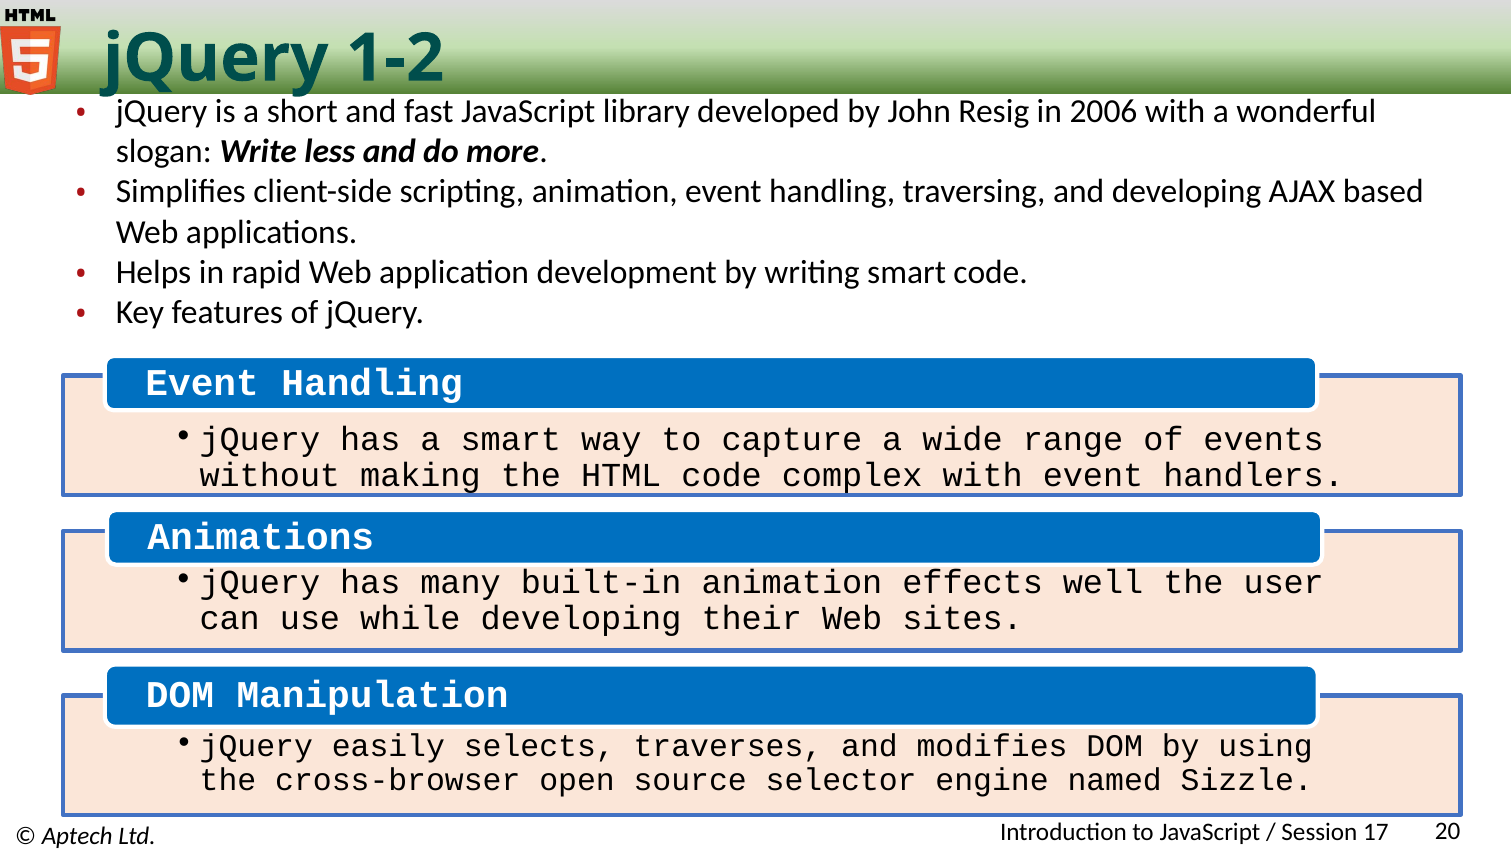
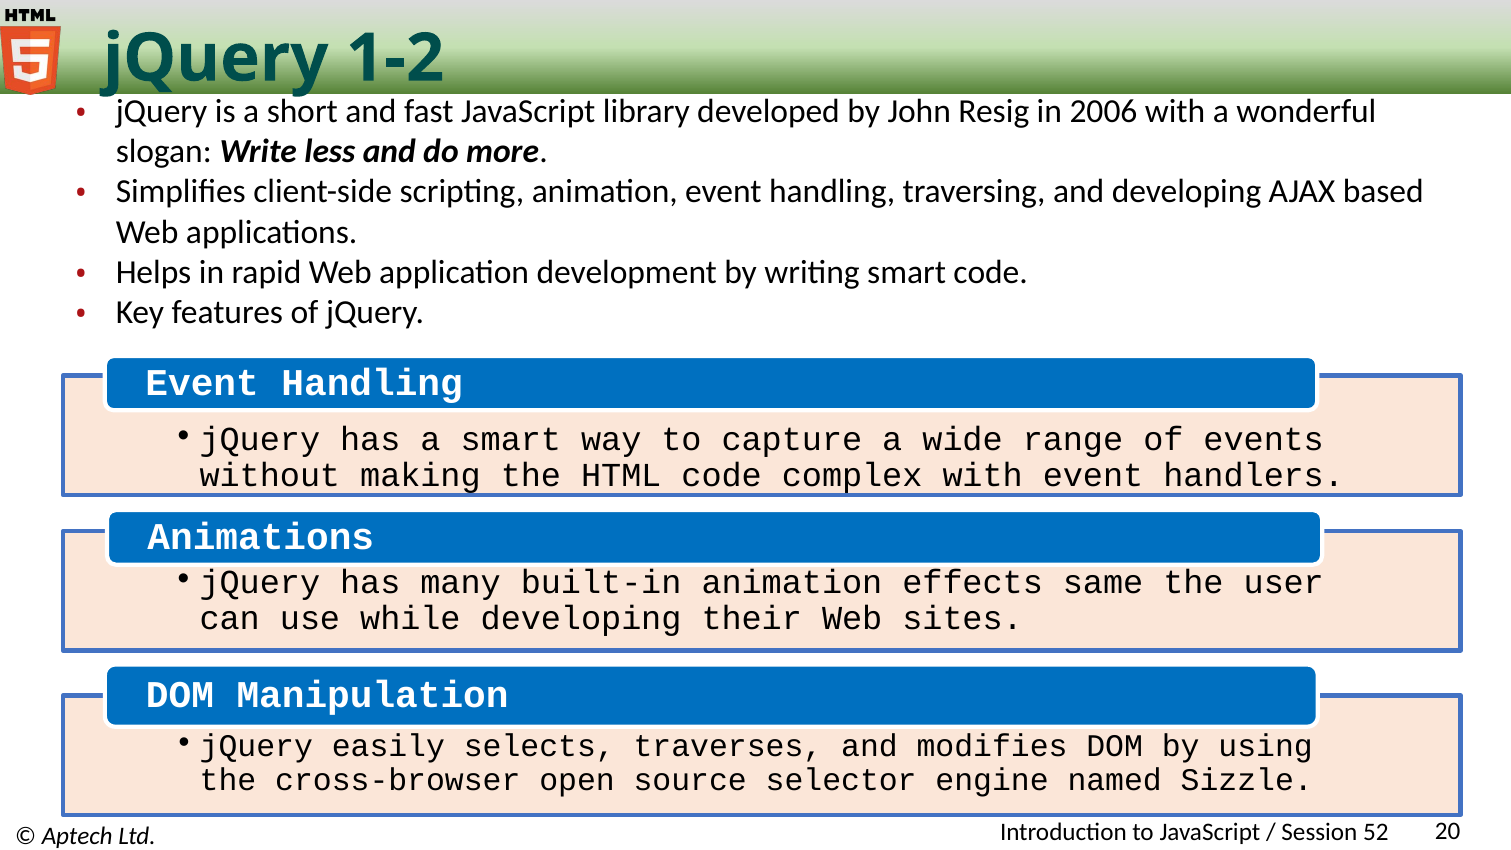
well: well -> same
17: 17 -> 52
